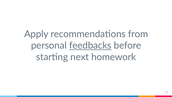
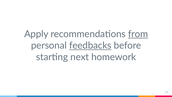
from underline: none -> present
